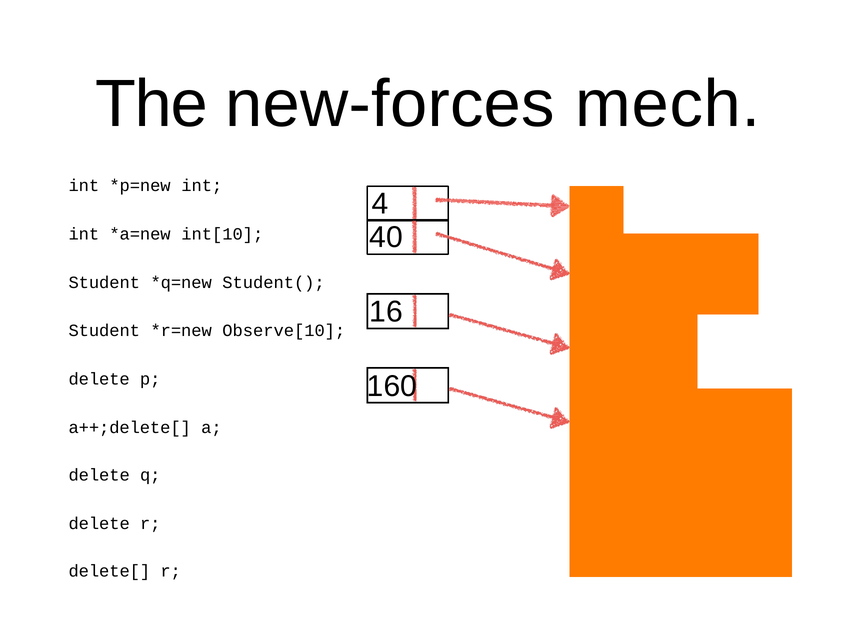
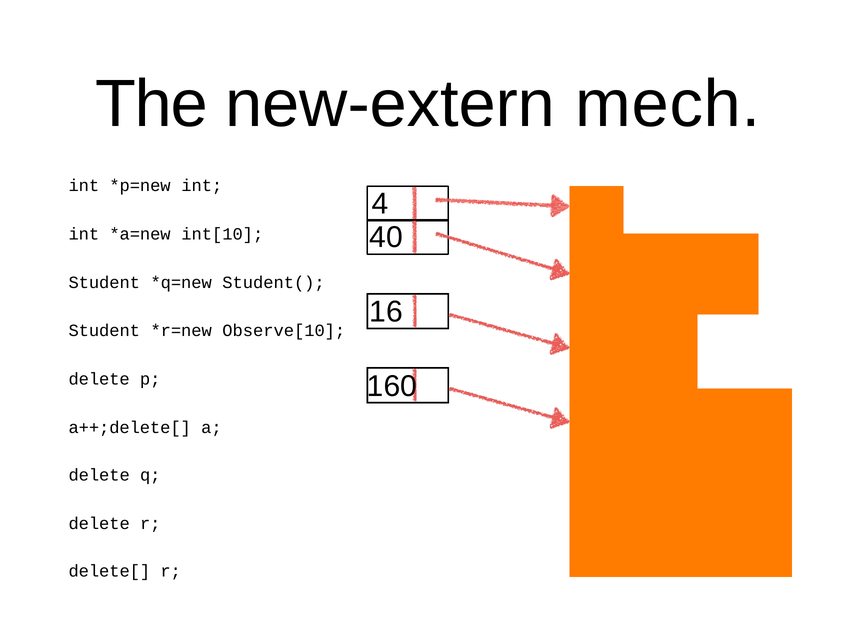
new-forces: new-forces -> new-extern
